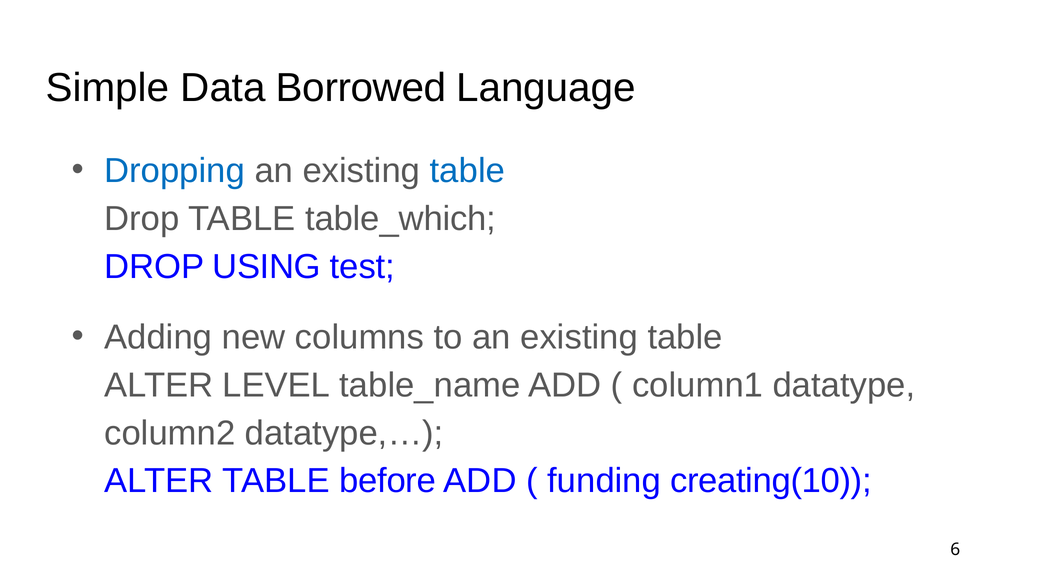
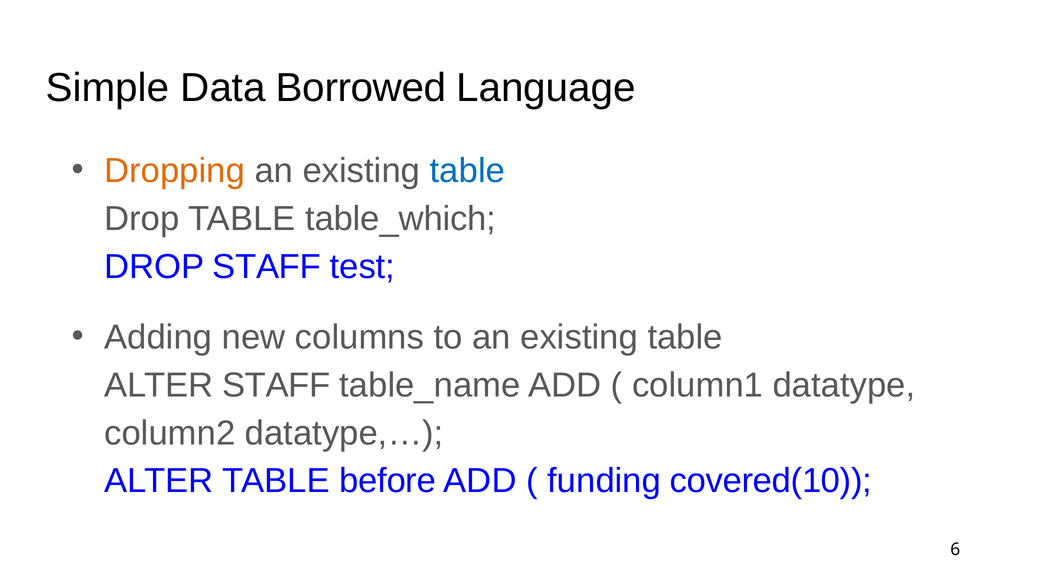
Dropping colour: blue -> orange
DROP USING: USING -> STAFF
ALTER LEVEL: LEVEL -> STAFF
creating(10: creating(10 -> covered(10
